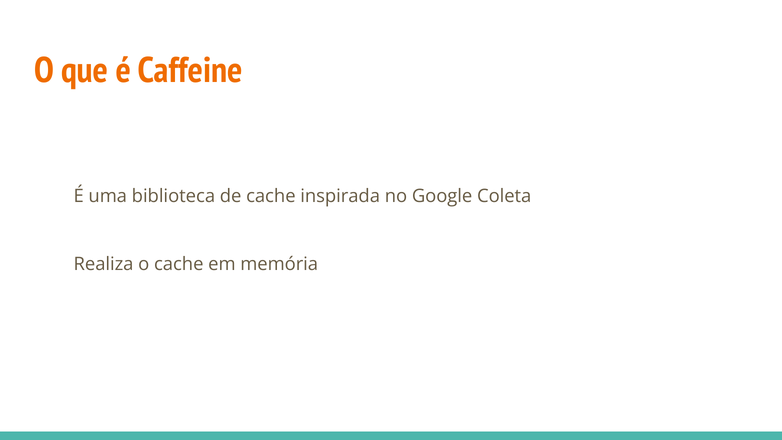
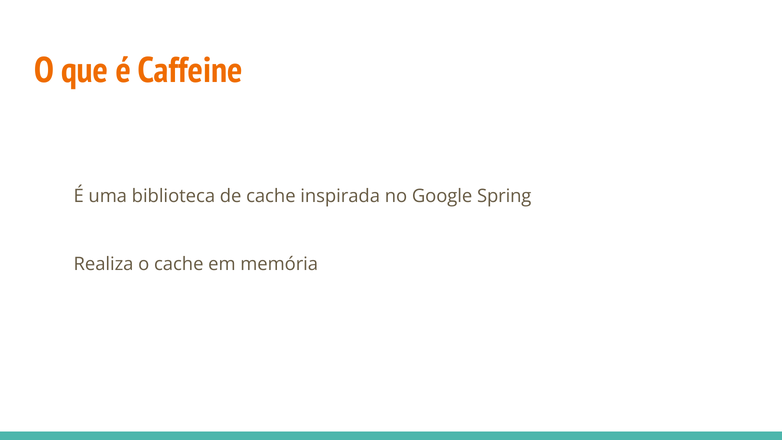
Coleta: Coleta -> Spring
